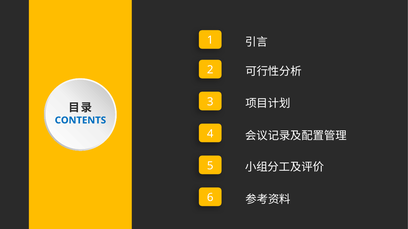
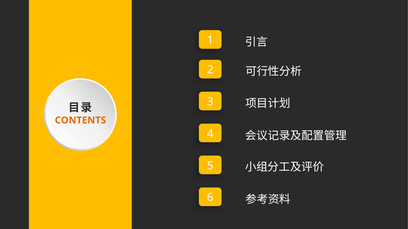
CONTENTS colour: blue -> orange
